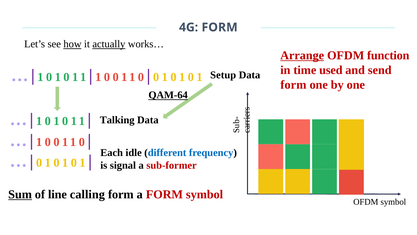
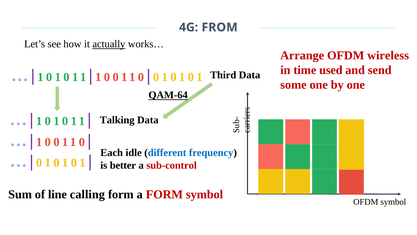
4G FORM: FORM -> FROM
how underline: present -> none
Arrange underline: present -> none
function: function -> wireless
Setup: Setup -> Third
form at (293, 85): form -> some
signal: signal -> better
sub-former: sub-former -> sub-control
Sum underline: present -> none
